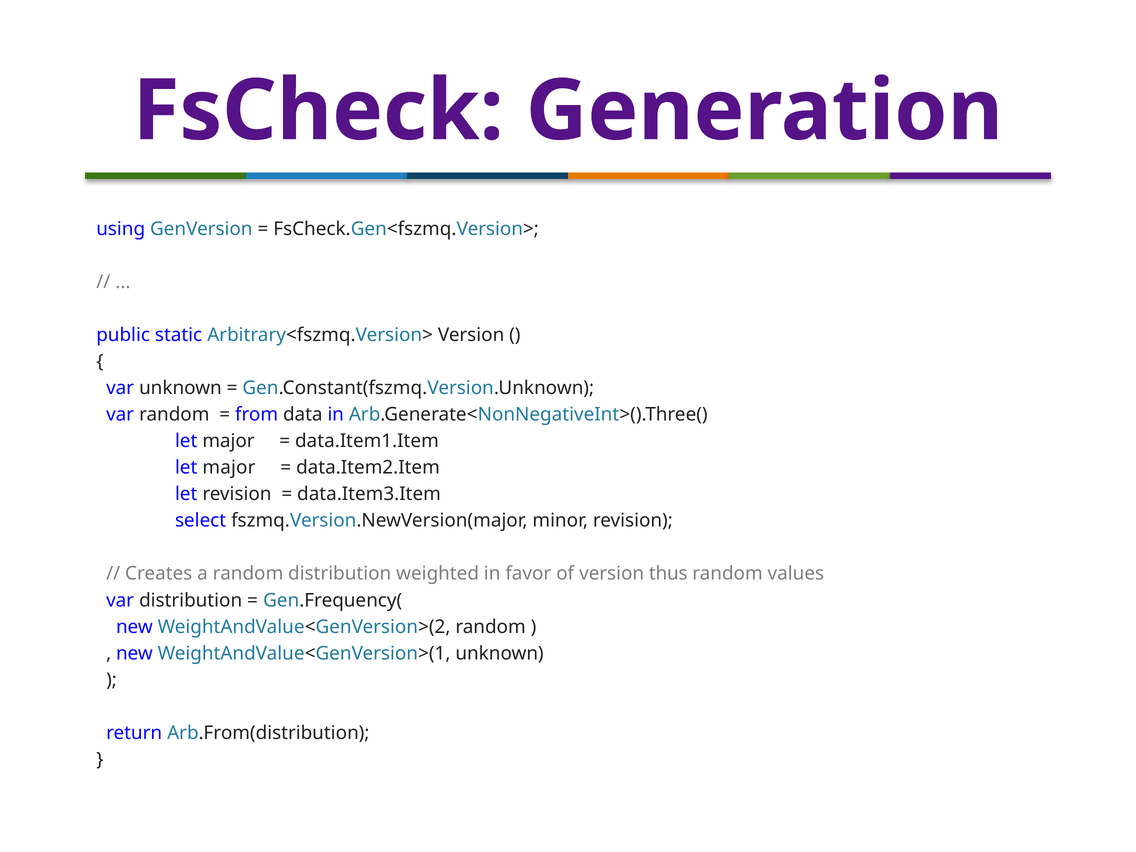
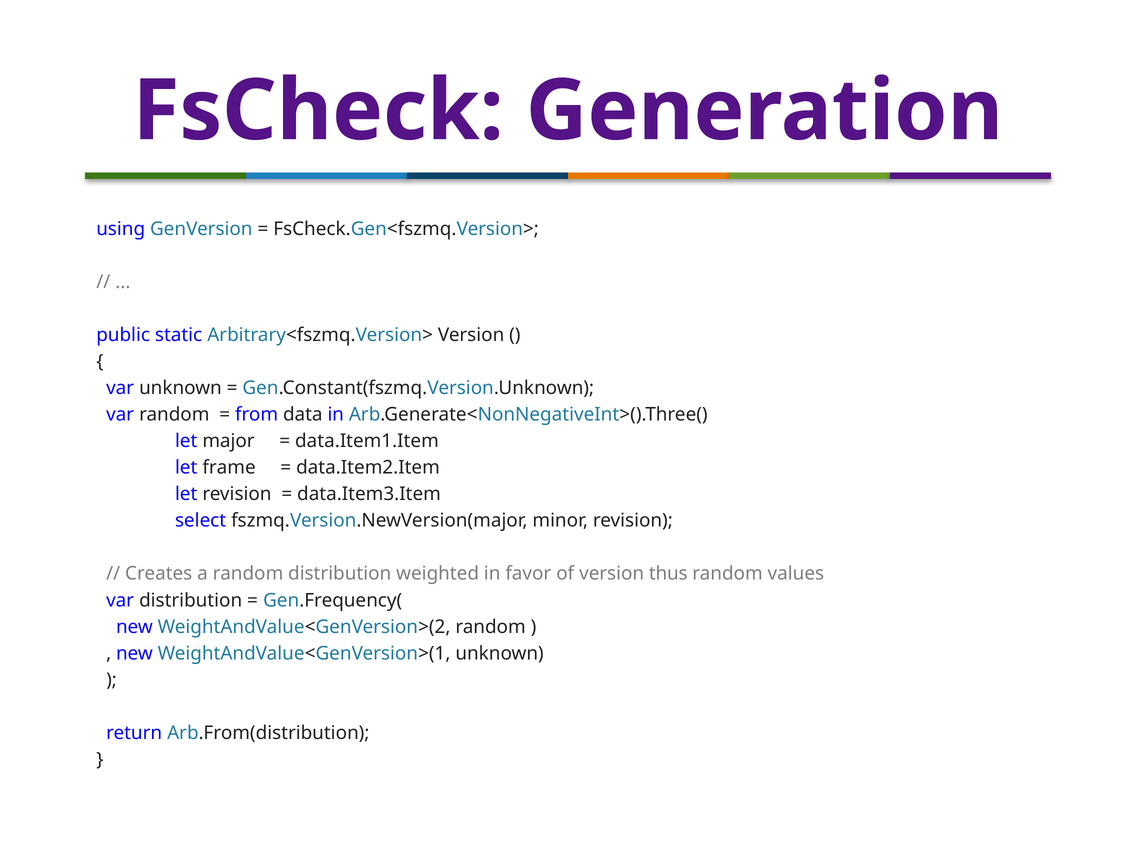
major at (229, 468): major -> frame
